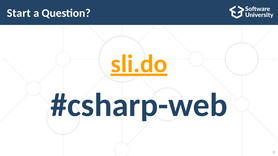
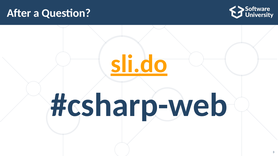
Start: Start -> After
